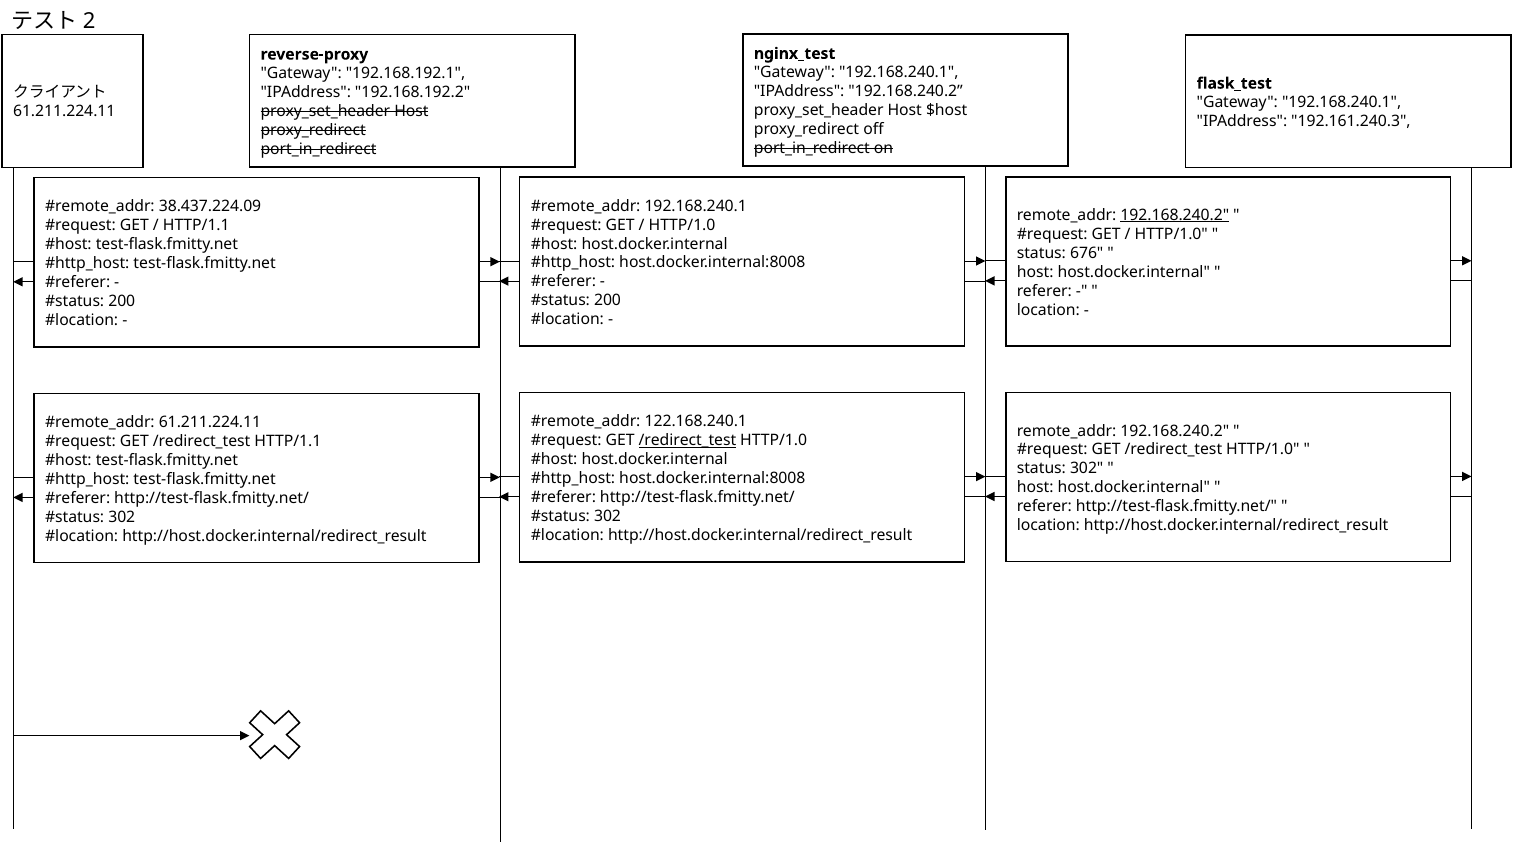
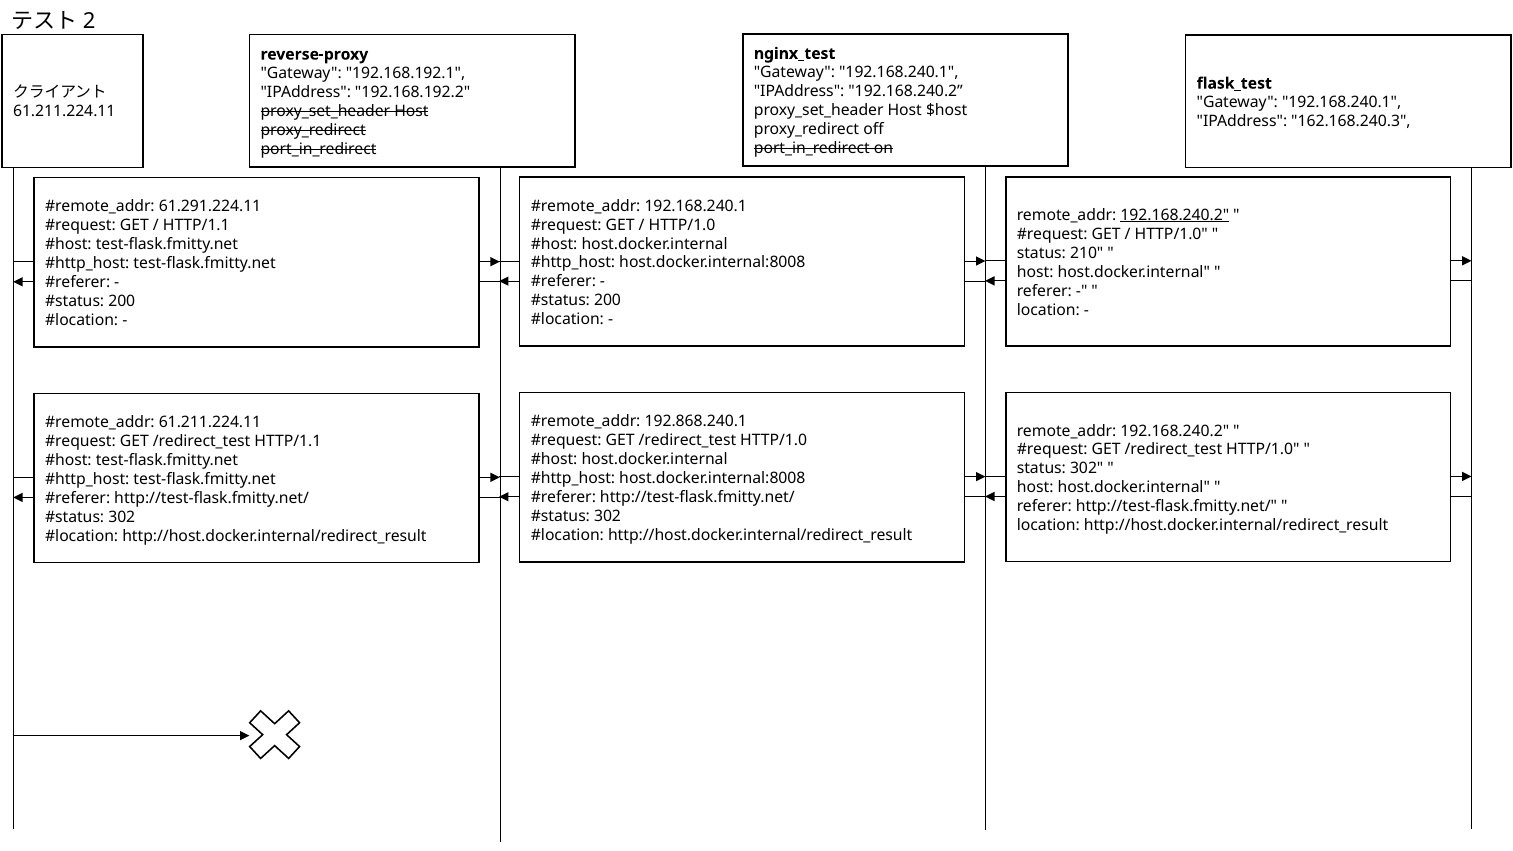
192.161.240.3: 192.161.240.3 -> 162.168.240.3
38.437.224.09: 38.437.224.09 -> 61.291.224.11
676: 676 -> 210
122.168.240.1: 122.168.240.1 -> 192.868.240.1
/redirect_test at (687, 441) underline: present -> none
